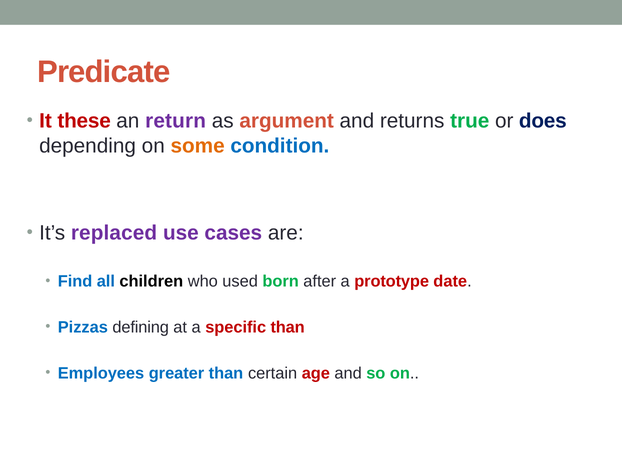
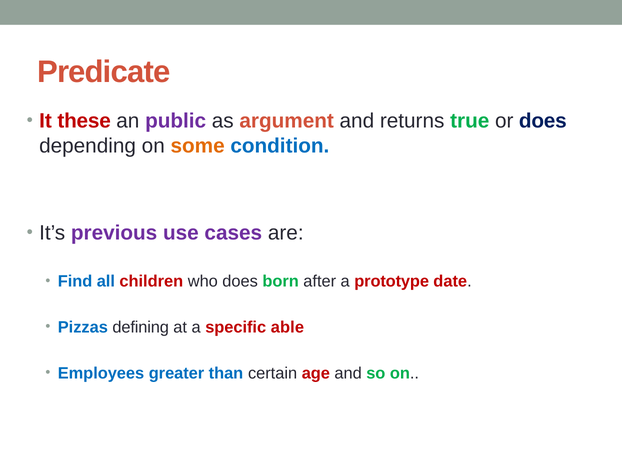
return: return -> public
replaced: replaced -> previous
children colour: black -> red
who used: used -> does
specific than: than -> able
